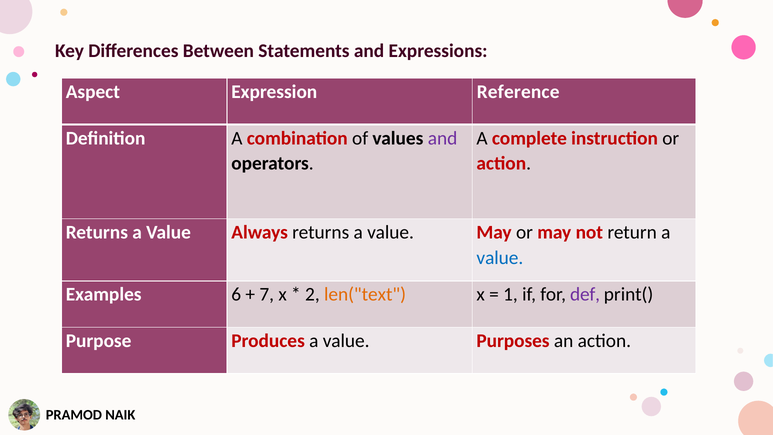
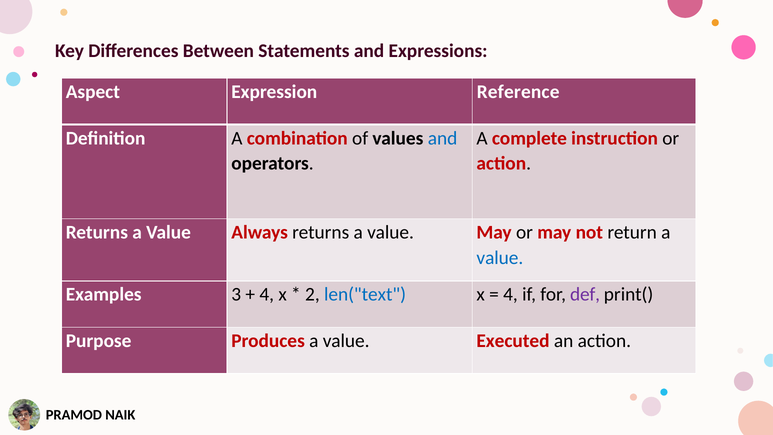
and at (443, 138) colour: purple -> blue
6: 6 -> 3
7 at (267, 294): 7 -> 4
len("text colour: orange -> blue
1 at (510, 294): 1 -> 4
Purposes: Purposes -> Executed
